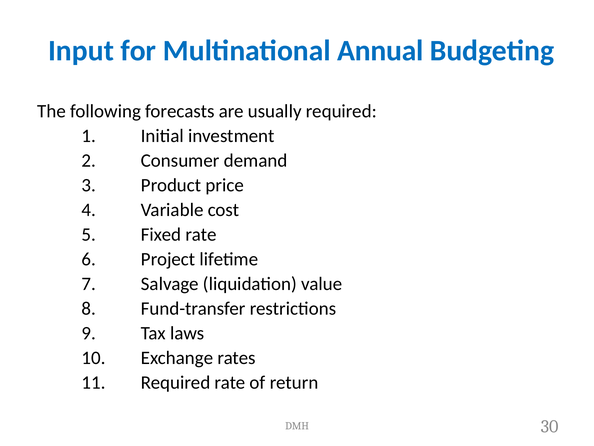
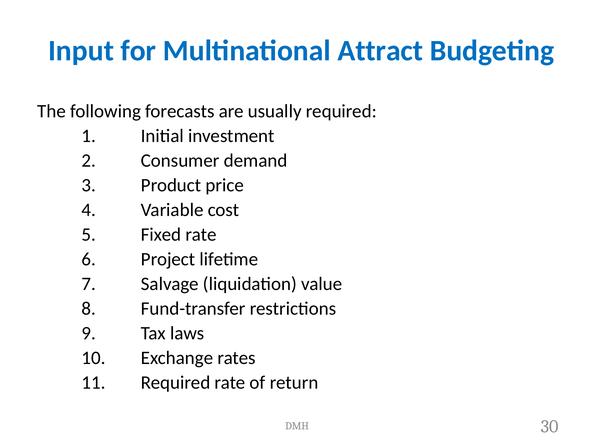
Annual: Annual -> Attract
